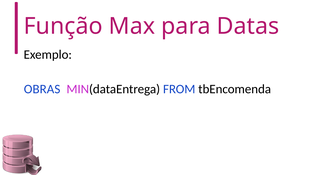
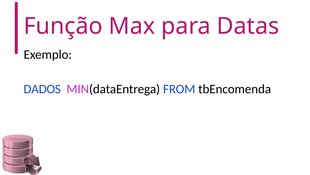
OBRAS: OBRAS -> DADOS
